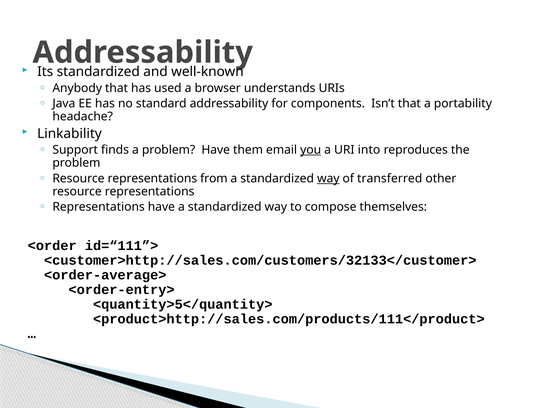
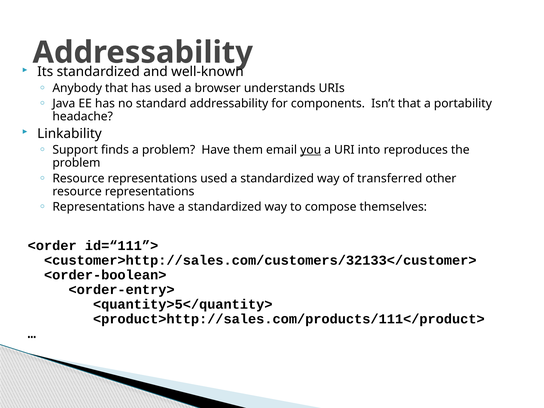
representations from: from -> used
way at (328, 178) underline: present -> none
<order-average>: <order-average> -> <order-boolean>
